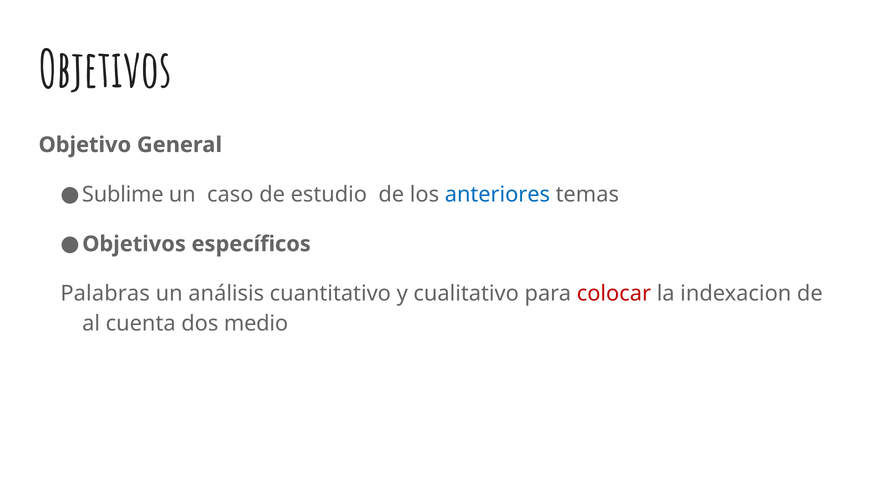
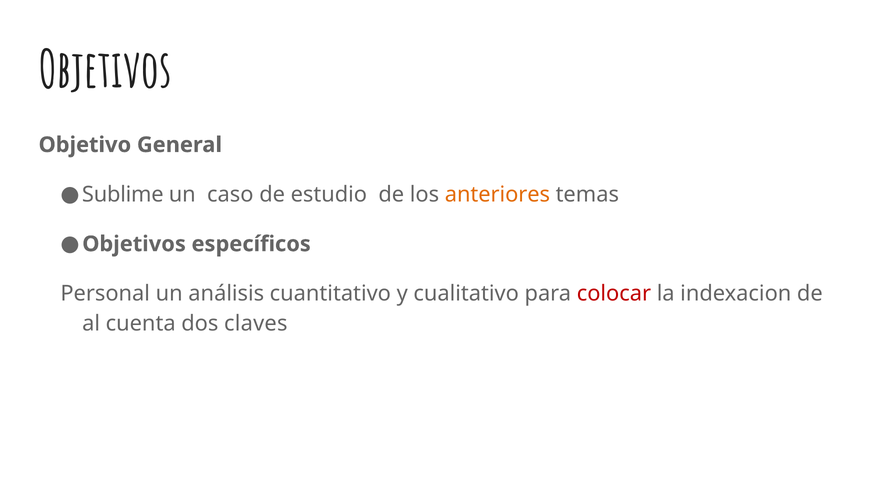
anteriores colour: blue -> orange
Palabras: Palabras -> Personal
medio: medio -> claves
